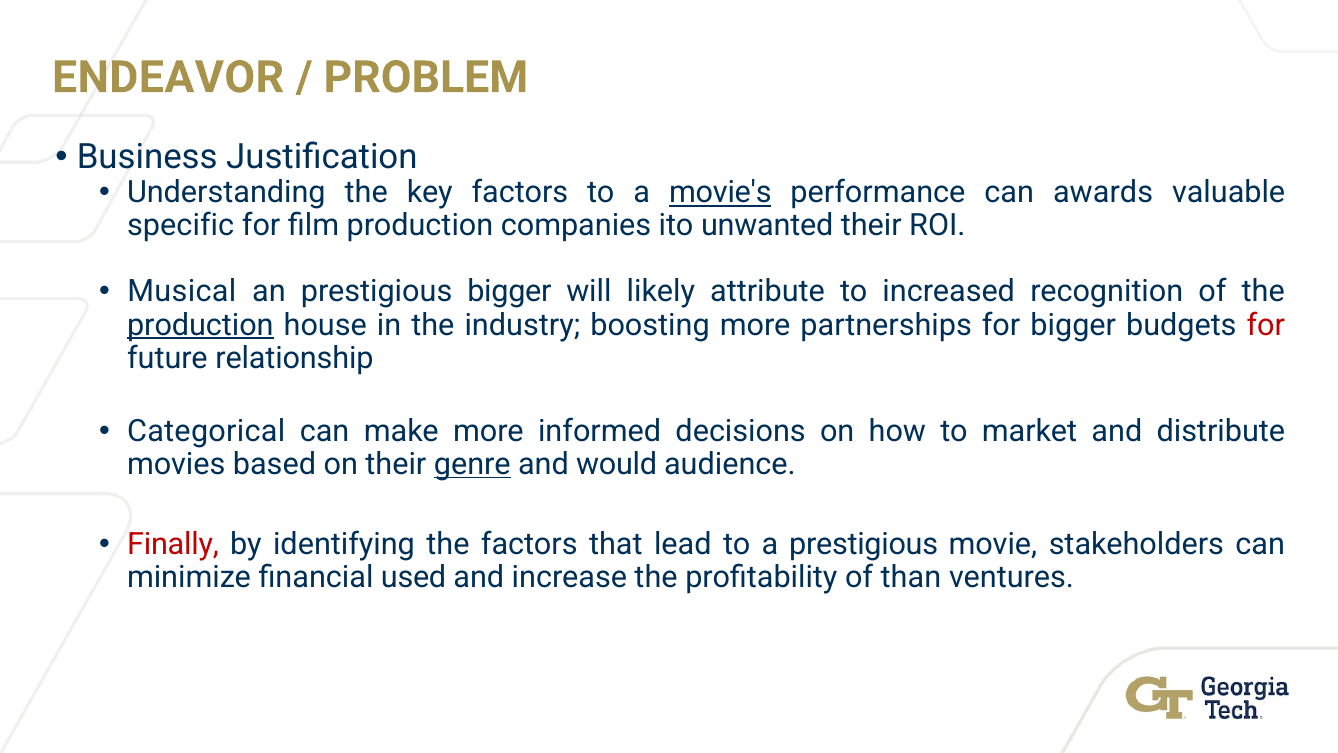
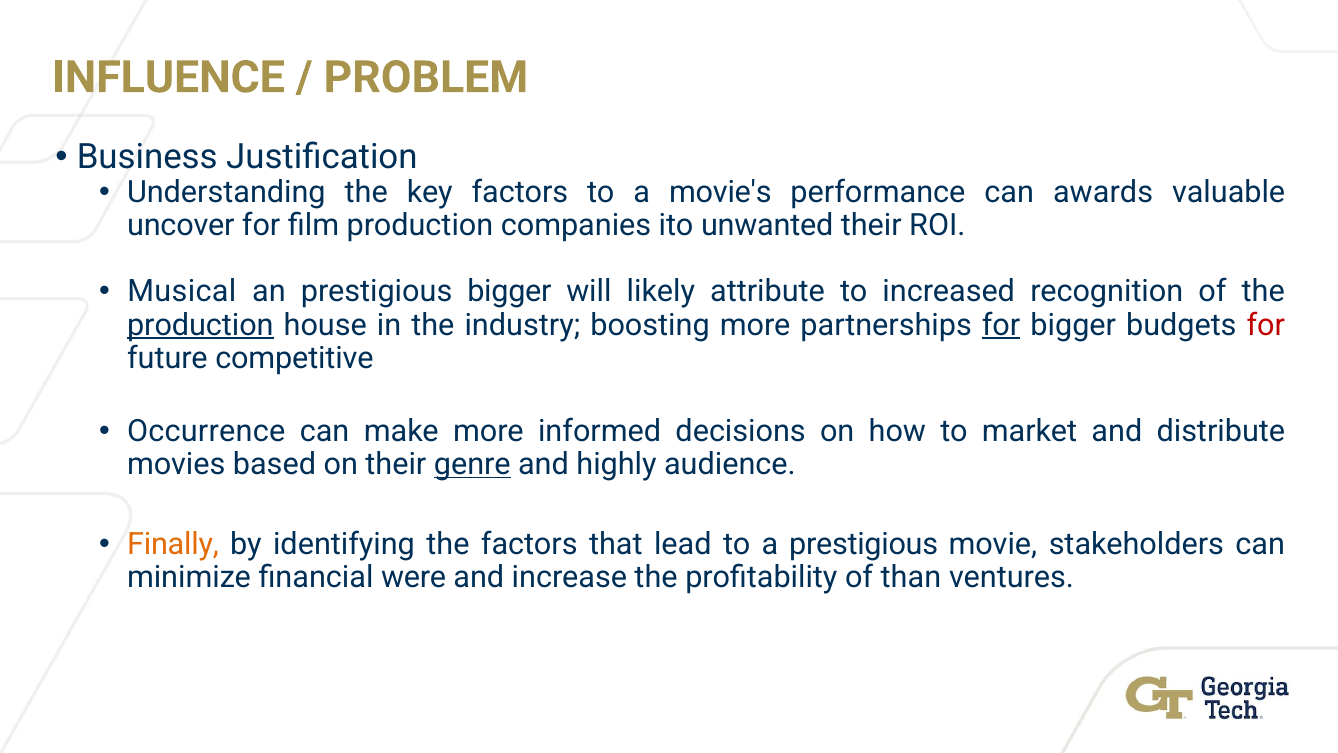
ENDEAVOR: ENDEAVOR -> INFLUENCE
movie's underline: present -> none
specific: specific -> uncover
for at (1001, 325) underline: none -> present
relationship: relationship -> competitive
Categorical: Categorical -> Occurrence
would: would -> highly
Finally colour: red -> orange
used: used -> were
